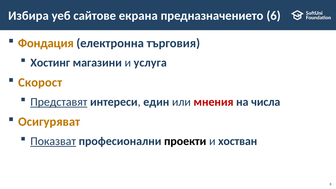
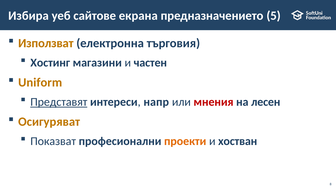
6: 6 -> 5
Фондация: Фондация -> Използват
услуга: услуга -> частен
Скорост: Скорост -> Uniform
един: един -> напр
числа: числа -> лесен
Показват underline: present -> none
проекти colour: black -> orange
